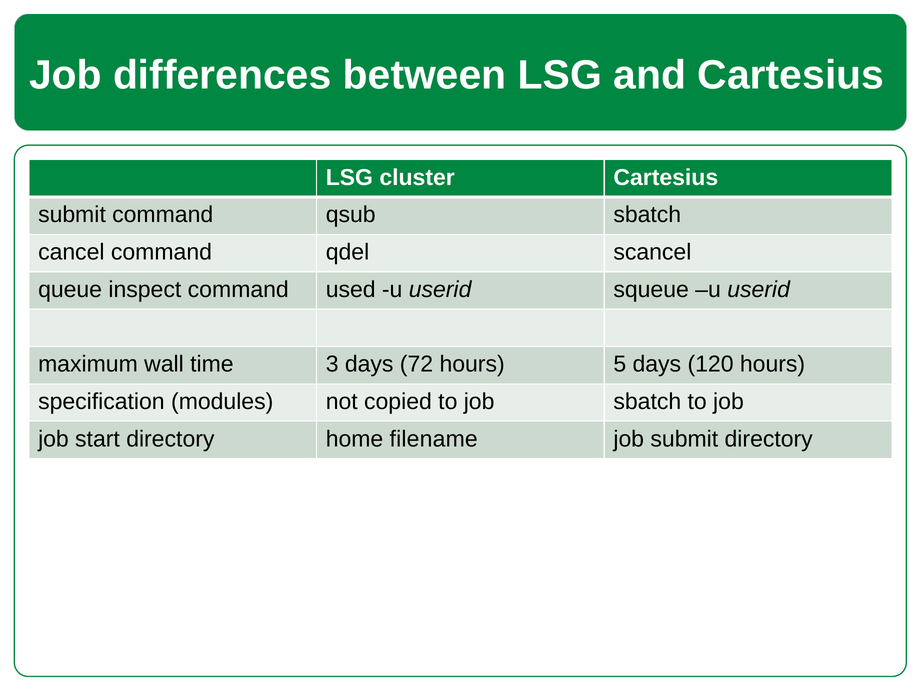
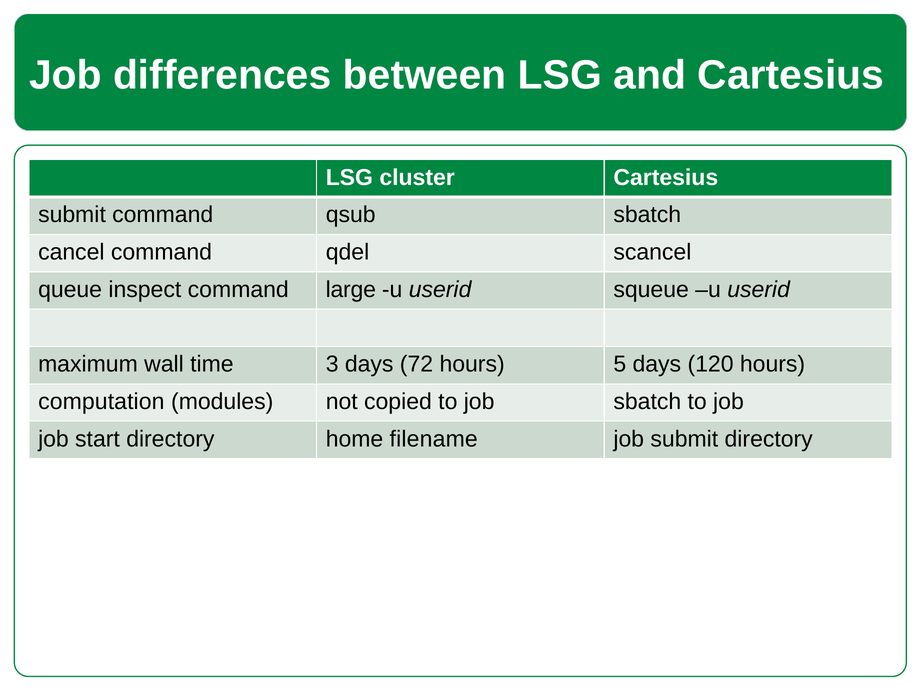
used: used -> large
specification: specification -> computation
